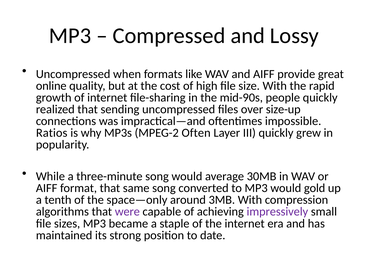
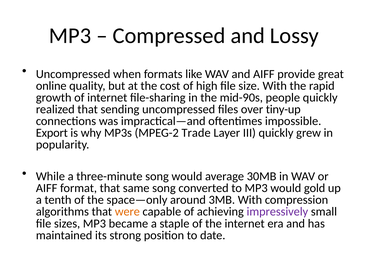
size-up: size-up -> tiny-up
Ratios: Ratios -> Export
Often: Often -> Trade
were colour: purple -> orange
